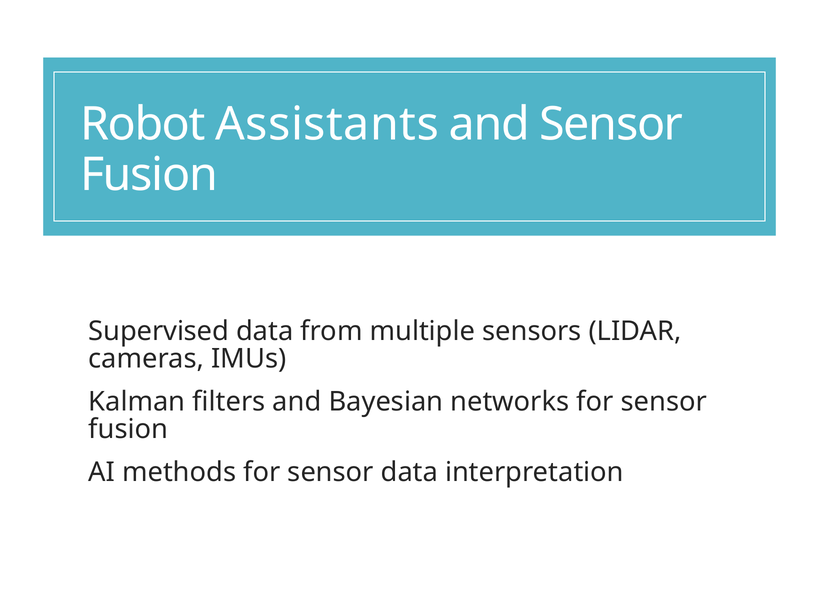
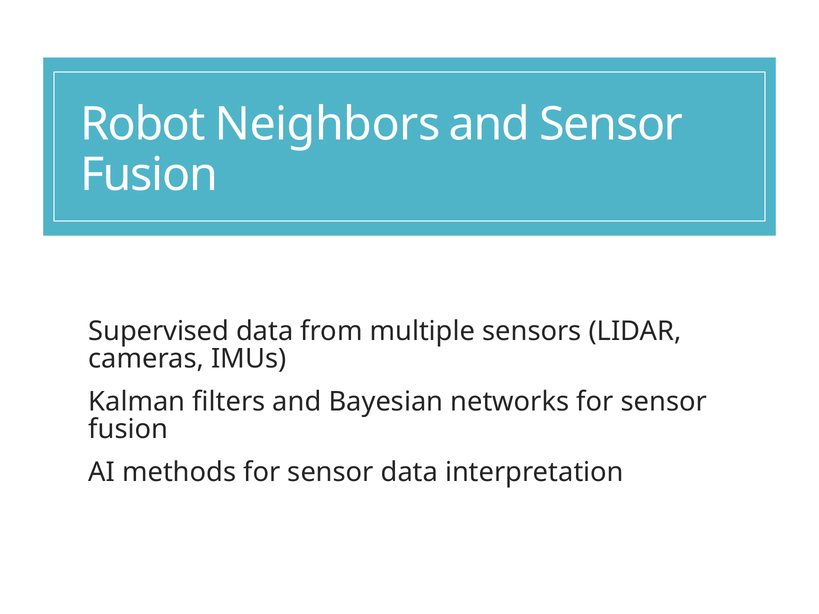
Assistants: Assistants -> Neighbors
